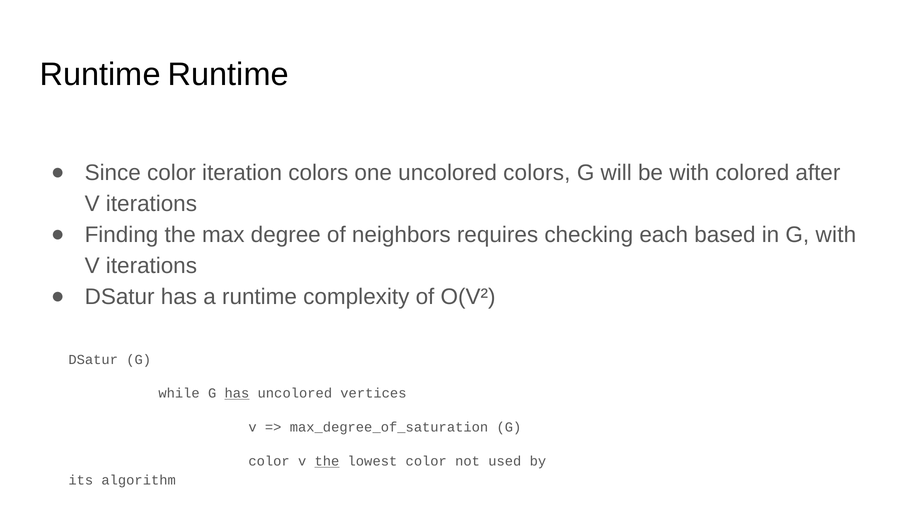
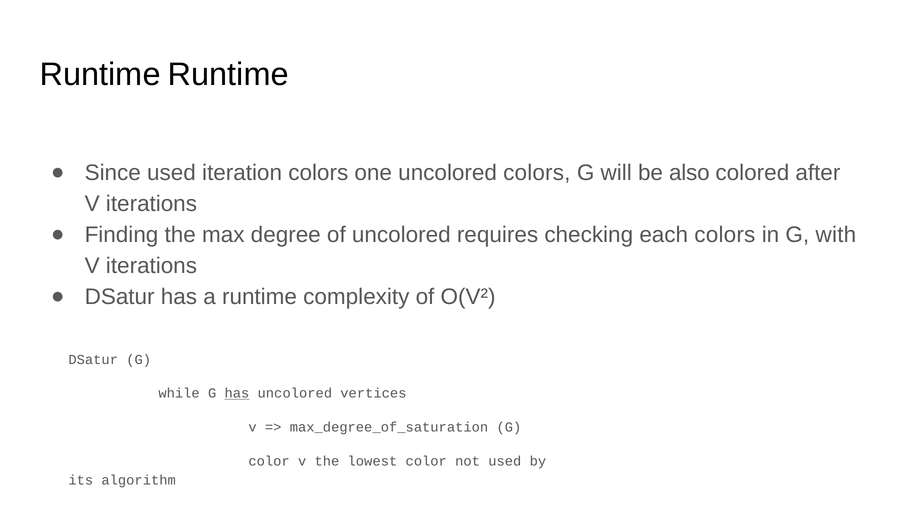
Since color: color -> used
be with: with -> also
of neighbors: neighbors -> uncolored
each based: based -> colors
the at (327, 462) underline: present -> none
